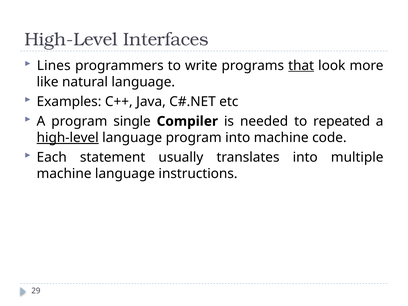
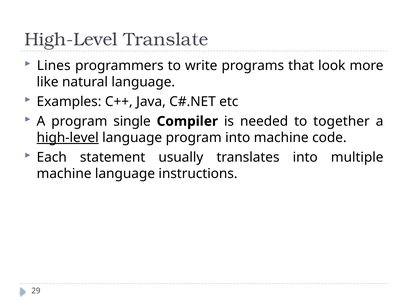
Interfaces: Interfaces -> Translate
that underline: present -> none
repeated: repeated -> together
